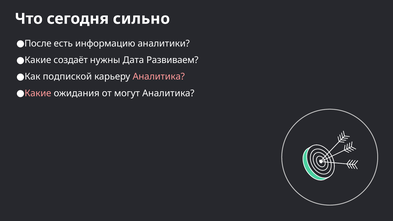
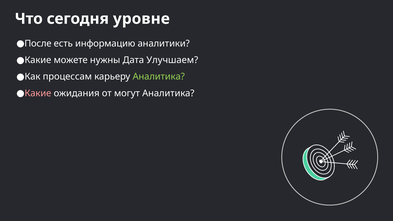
сильно: сильно -> уровне
создаёт: создаёт -> можете
Развиваем: Развиваем -> Улучшаем
подпиской: подпиской -> процессам
Аналитика at (159, 77) colour: pink -> light green
